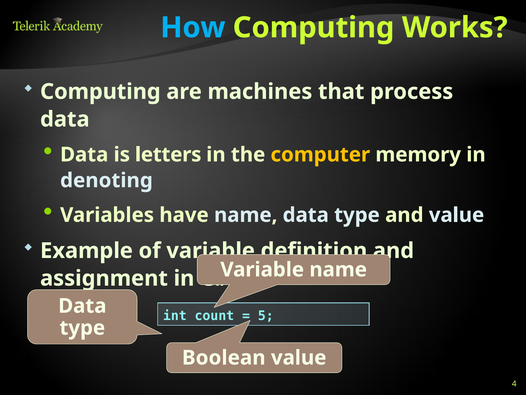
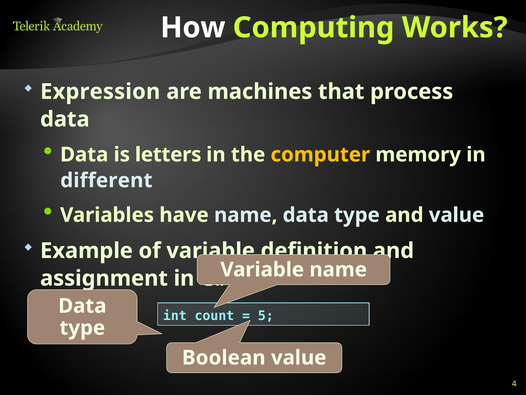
How colour: light blue -> white
Computing at (100, 92): Computing -> Expression
denoting: denoting -> different
